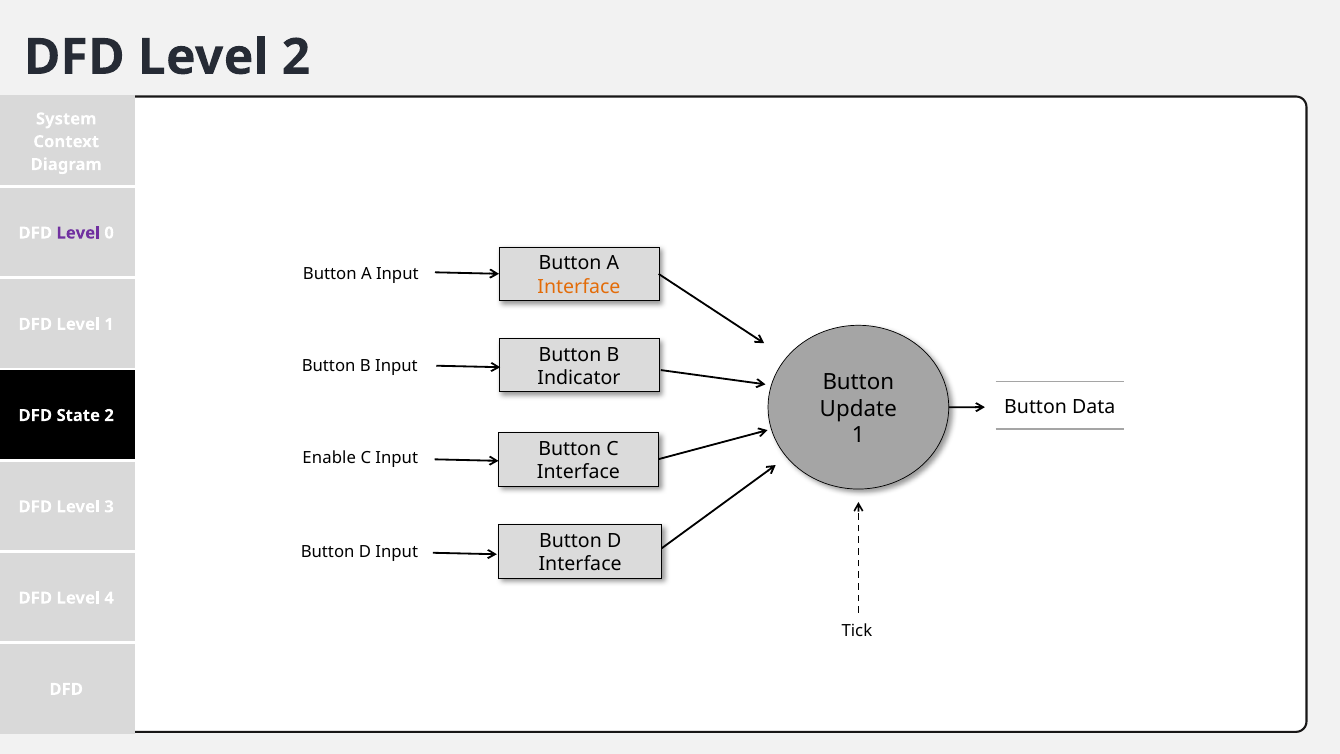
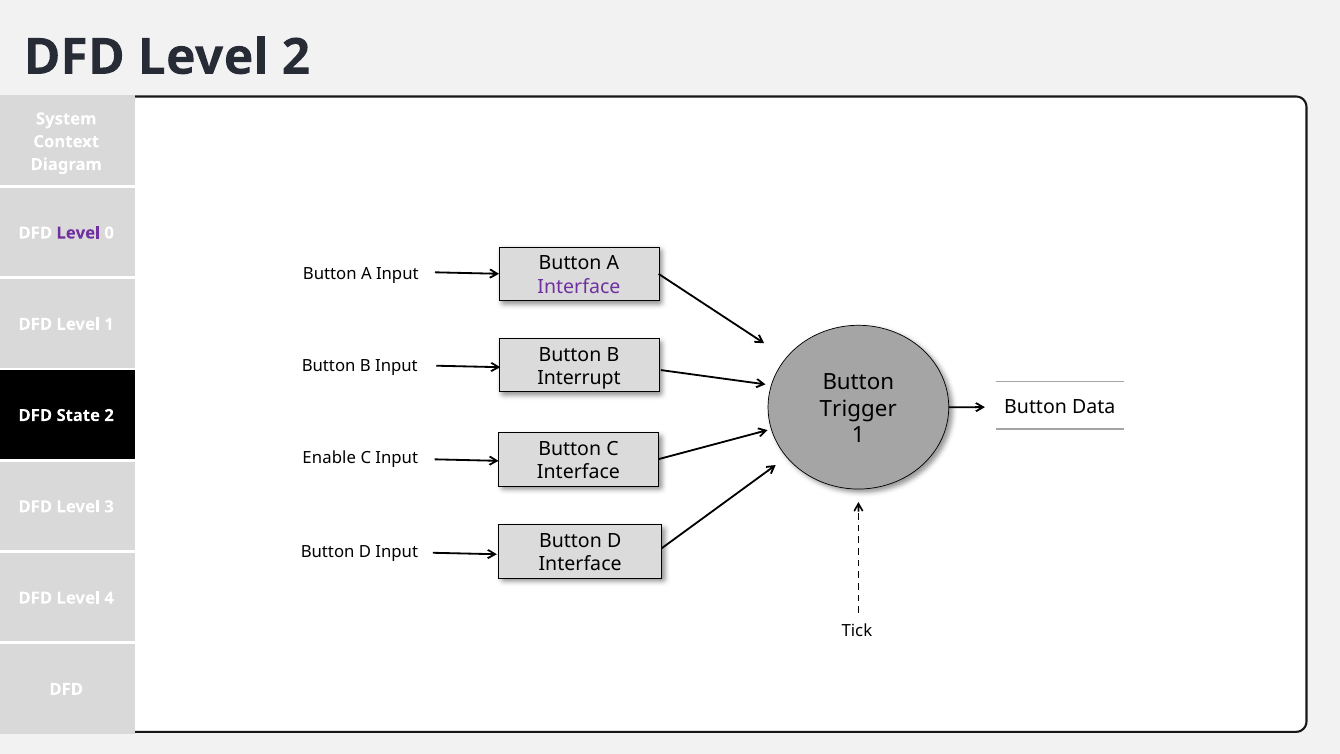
Interface at (579, 287) colour: orange -> purple
Indicator: Indicator -> Interrupt
Update: Update -> Trigger
